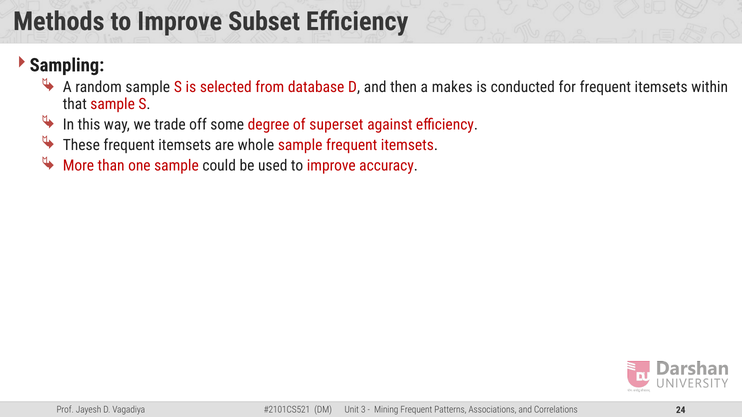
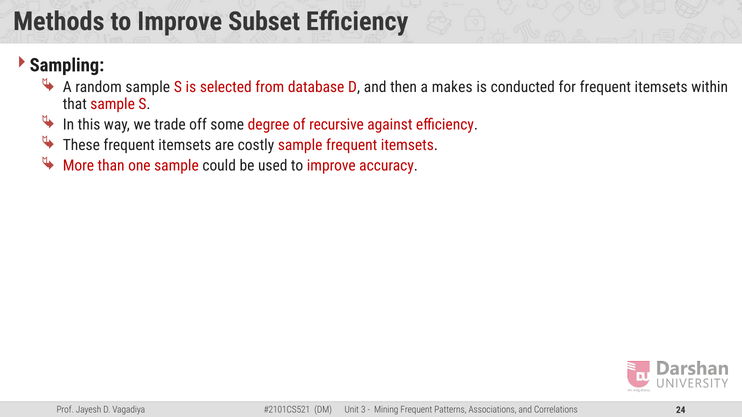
superset: superset -> recursive
whole: whole -> costly
